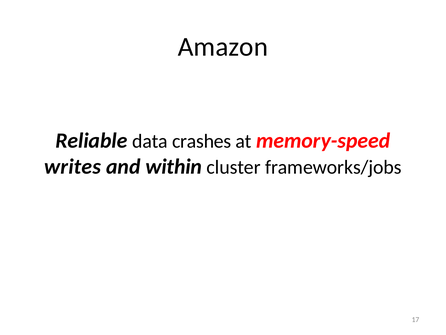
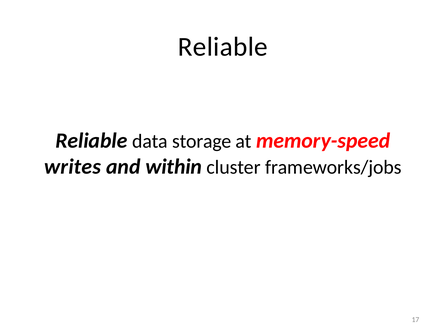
Amazon at (223, 47): Amazon -> Reliable
crashes: crashes -> storage
